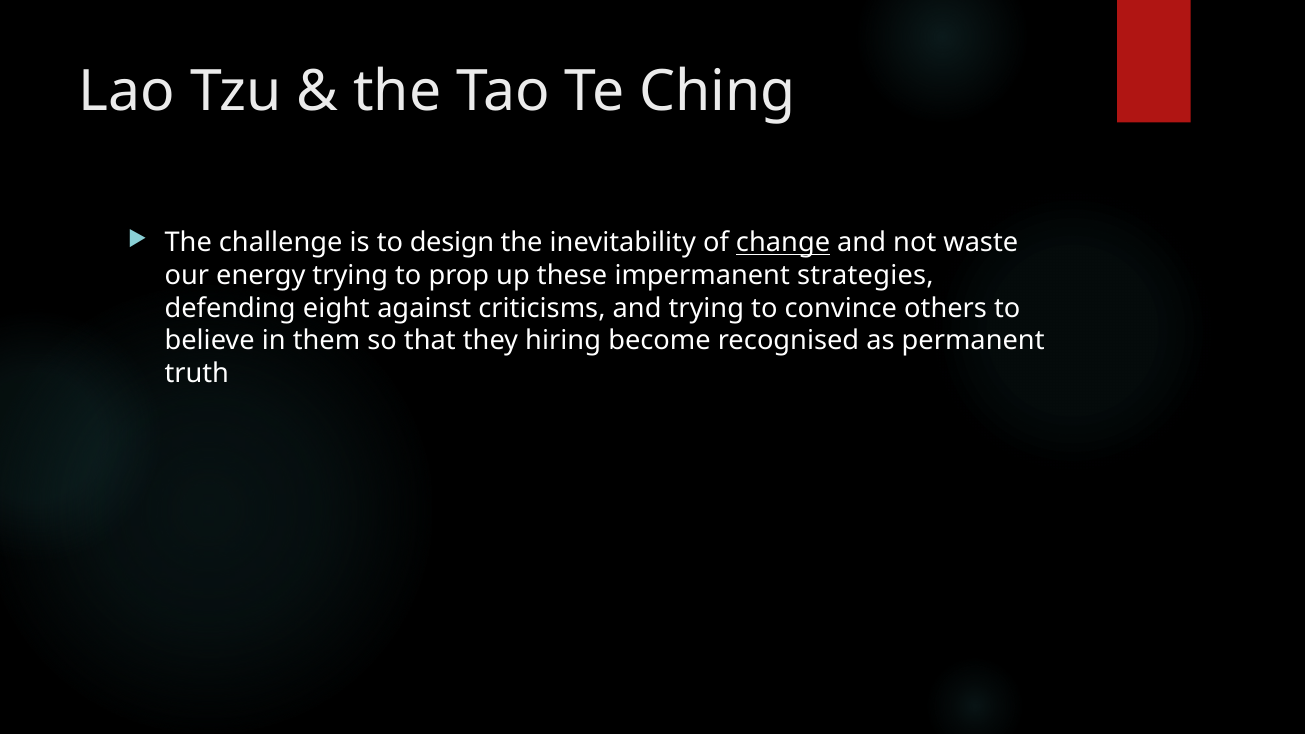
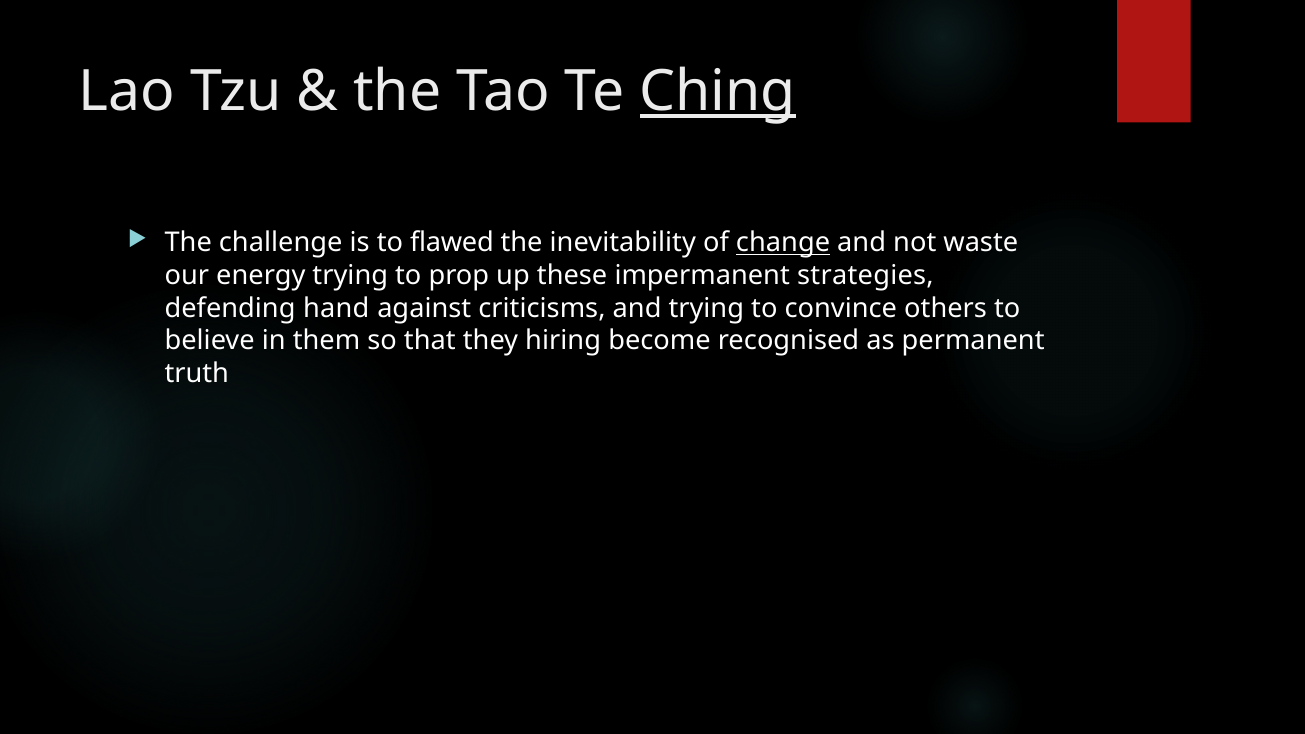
Ching underline: none -> present
design: design -> flawed
eight: eight -> hand
